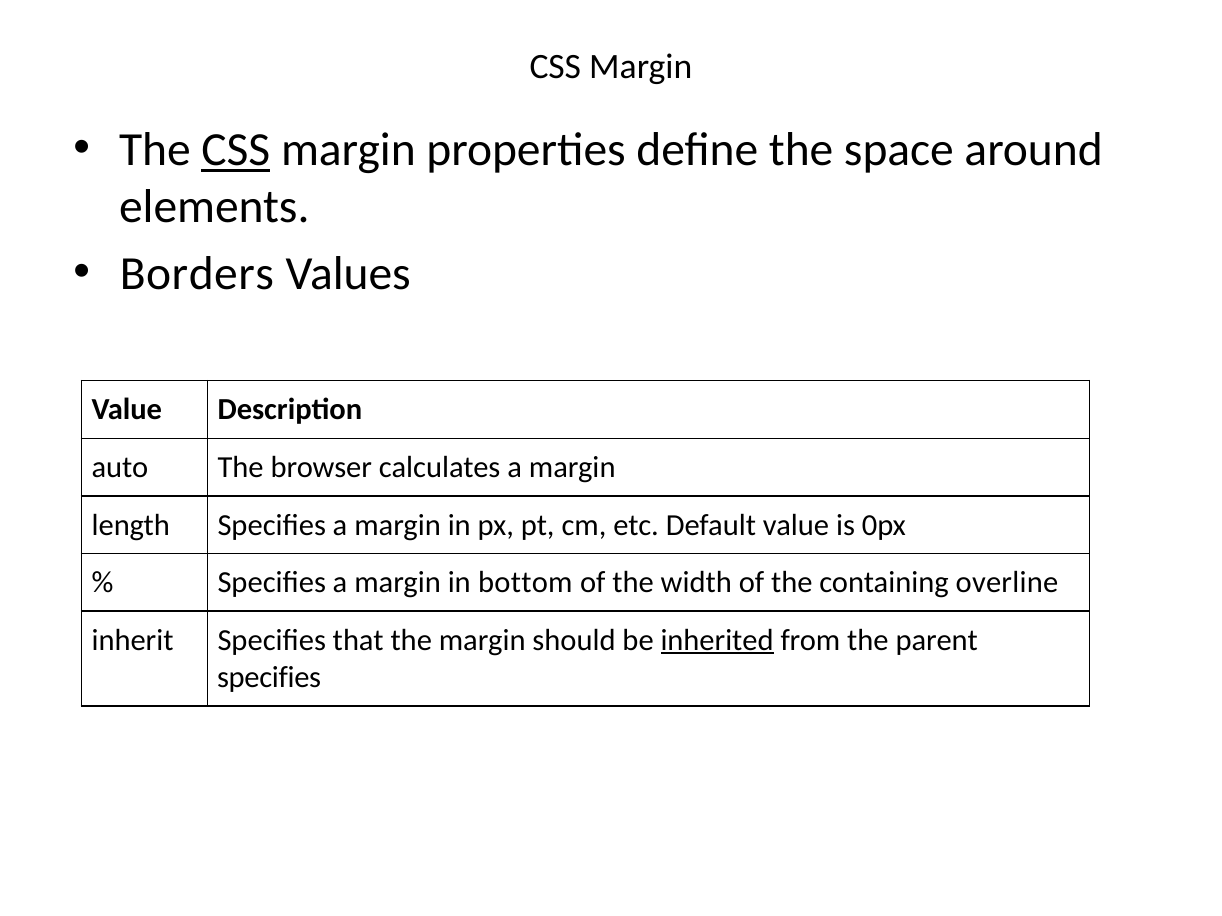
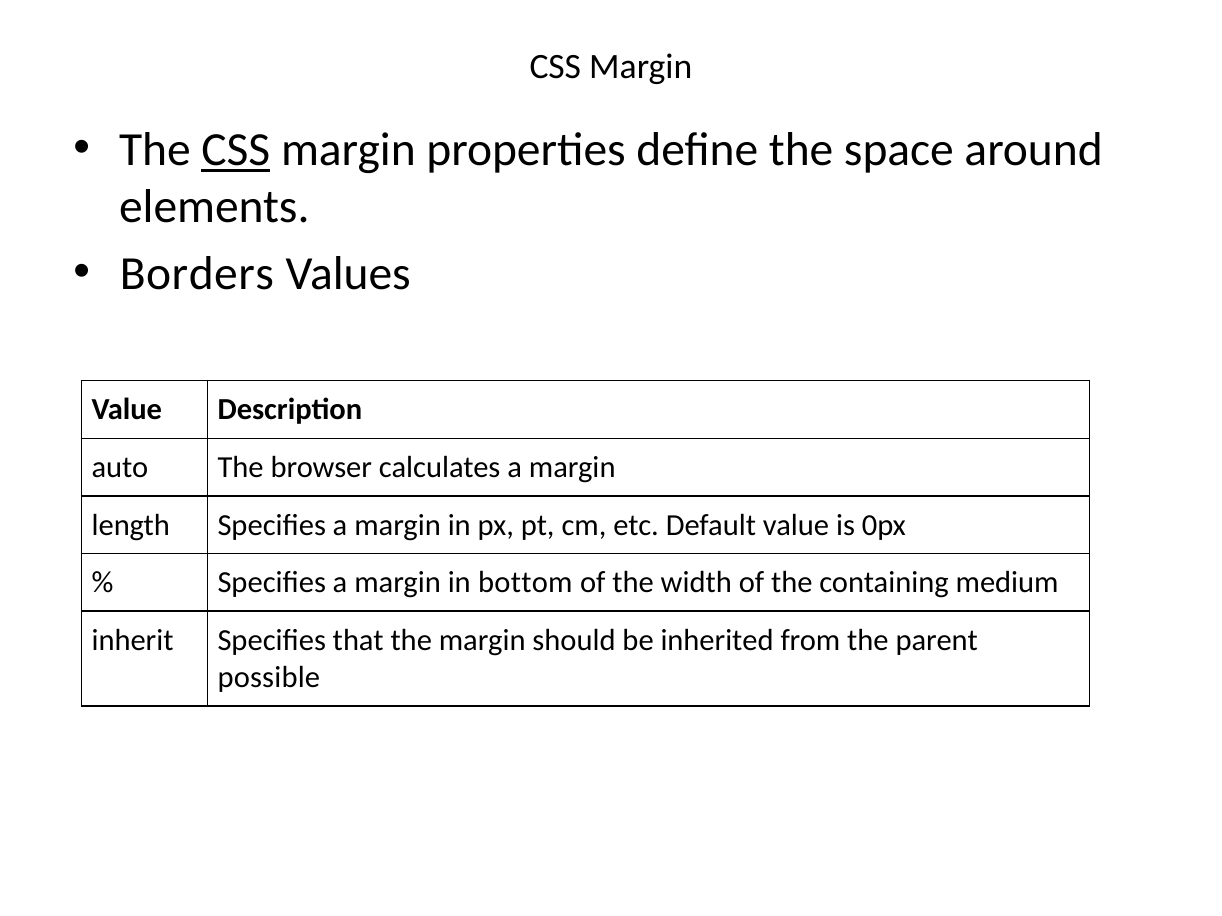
overline: overline -> medium
inherited underline: present -> none
specifies at (269, 678): specifies -> possible
